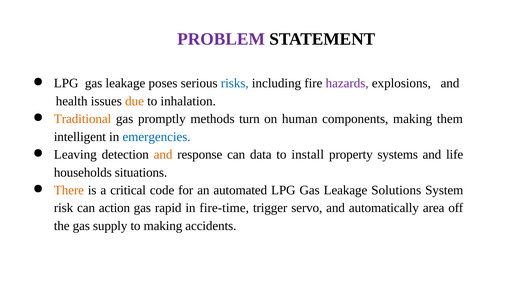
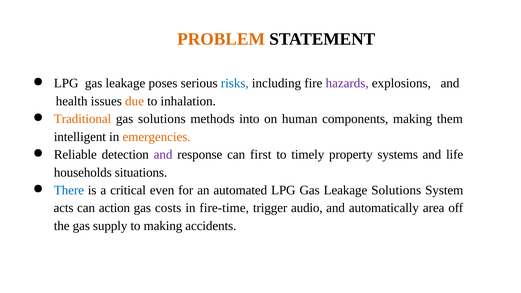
PROBLEM colour: purple -> orange
gas promptly: promptly -> solutions
turn: turn -> into
emergencies colour: blue -> orange
Leaving: Leaving -> Reliable
and at (163, 155) colour: orange -> purple
data: data -> first
install: install -> timely
There colour: orange -> blue
code: code -> even
risk: risk -> acts
rapid: rapid -> costs
servo: servo -> audio
